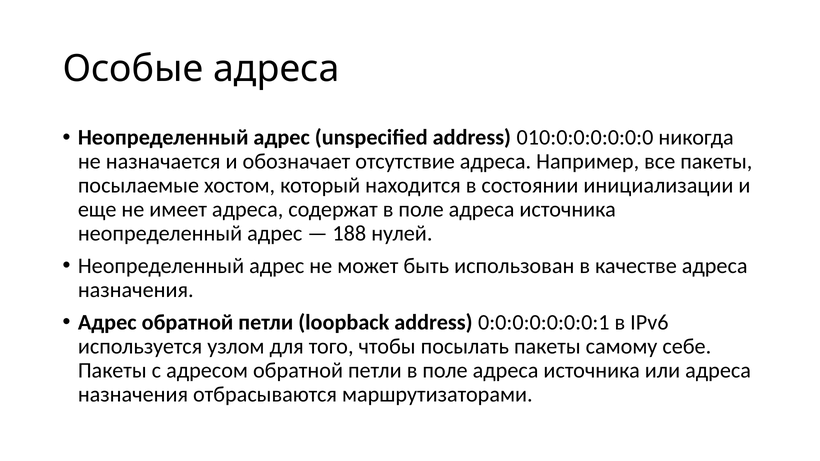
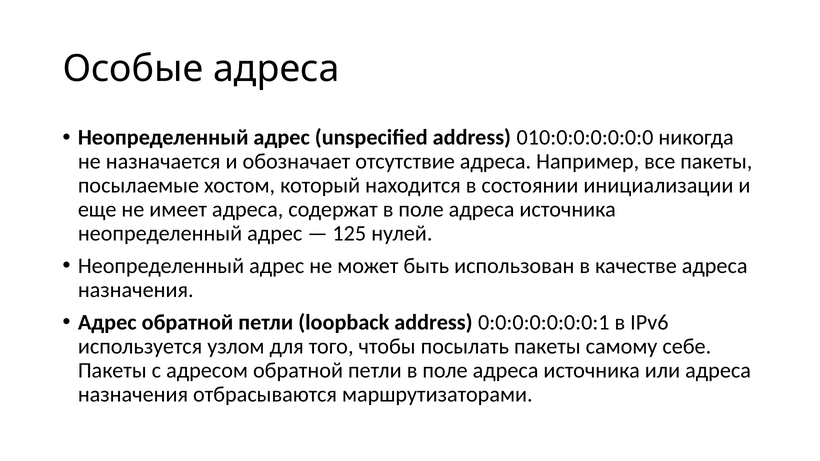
188: 188 -> 125
